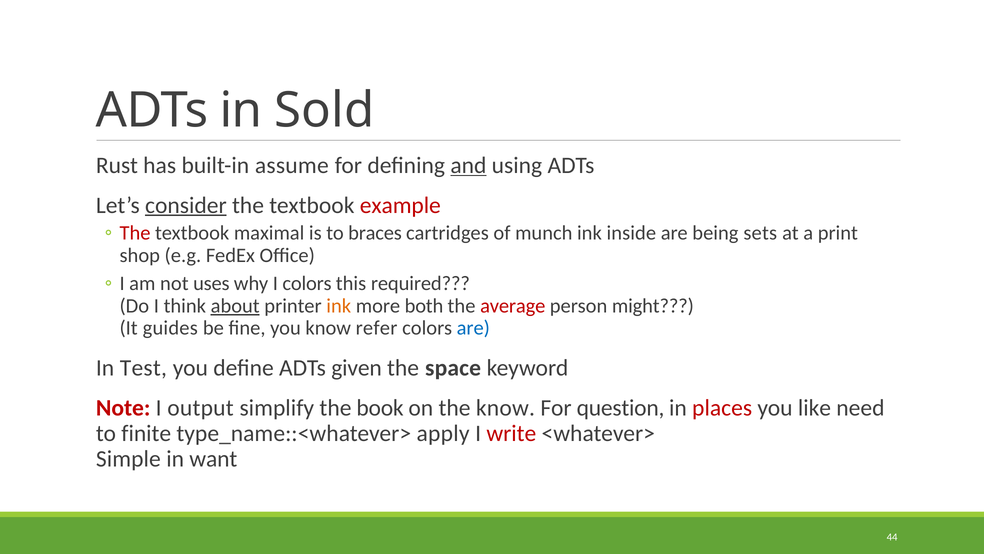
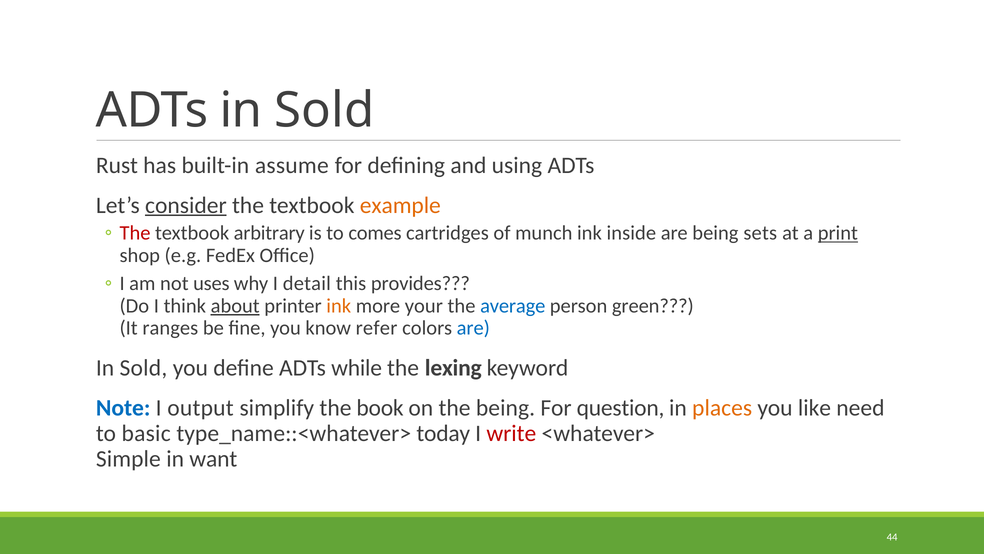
and underline: present -> none
example colour: red -> orange
maximal: maximal -> arbitrary
braces: braces -> comes
print underline: none -> present
I colors: colors -> detail
required: required -> provides
both: both -> your
average colour: red -> blue
might: might -> green
guides: guides -> ranges
Test at (143, 368): Test -> Sold
given: given -> while
space: space -> lexing
Note colour: red -> blue
the know: know -> being
places colour: red -> orange
finite: finite -> basic
apply: apply -> today
